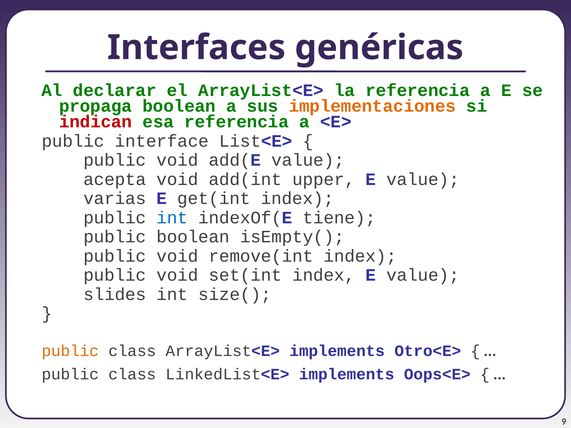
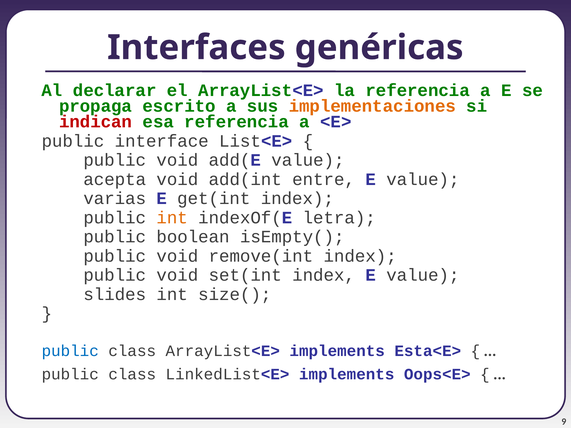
propaga boolean: boolean -> escrito
upper: upper -> entre
int at (172, 218) colour: blue -> orange
tiene: tiene -> letra
public at (70, 351) colour: orange -> blue
Otro<E>: Otro<E> -> Esta<E>
